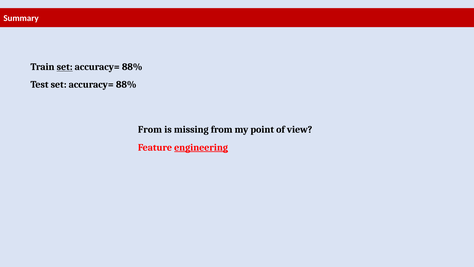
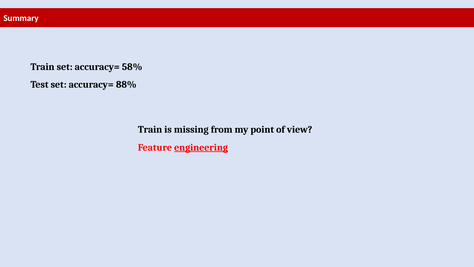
set at (65, 67) underline: present -> none
88% at (132, 67): 88% -> 58%
From at (150, 129): From -> Train
